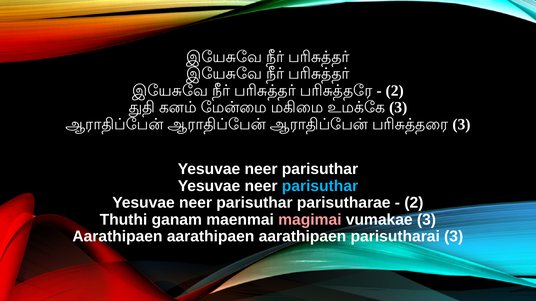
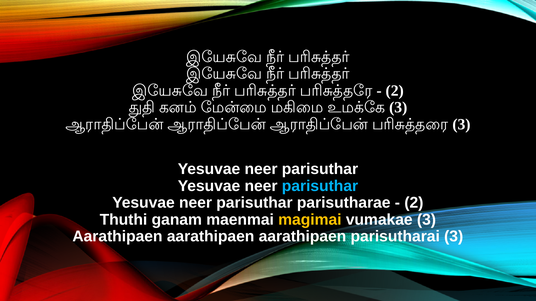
magimai colour: pink -> yellow
